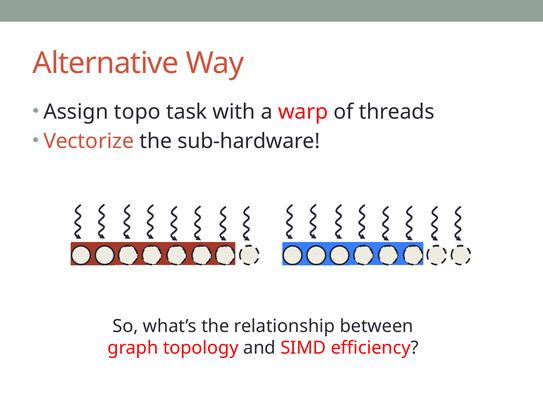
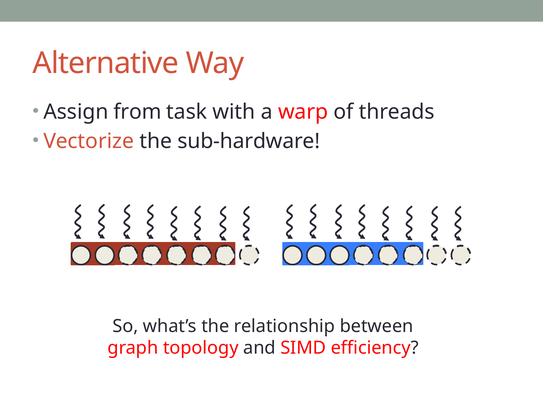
topo: topo -> from
